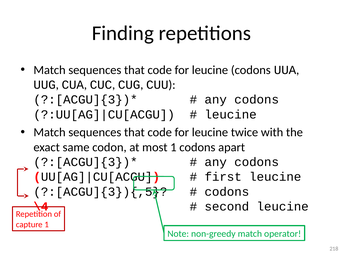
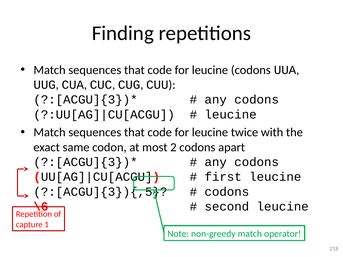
most 1: 1 -> 2
\4: \4 -> \6
